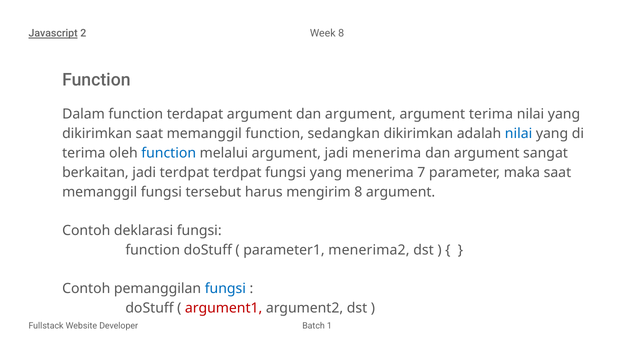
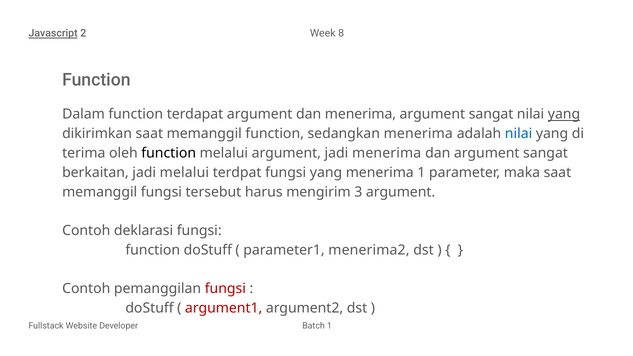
argument dan argument: argument -> menerima
terima at (491, 114): terima -> sangat
yang at (564, 114) underline: none -> present
sedangkan dikirimkan: dikirimkan -> menerima
function at (169, 153) colour: blue -> black
jadi terdpat: terdpat -> melalui
menerima 7: 7 -> 1
mengirim 8: 8 -> 3
fungsi at (225, 289) colour: blue -> red
